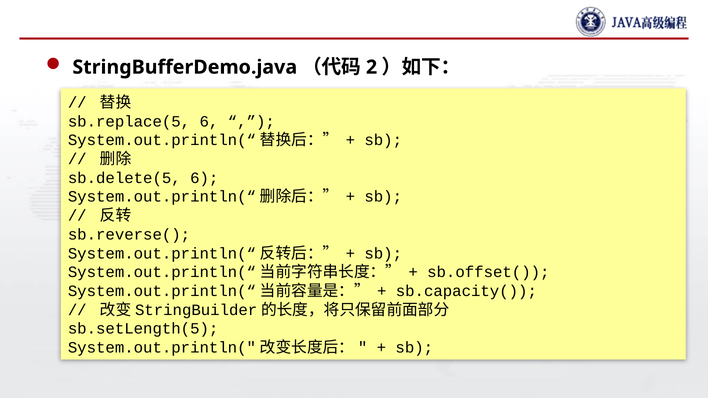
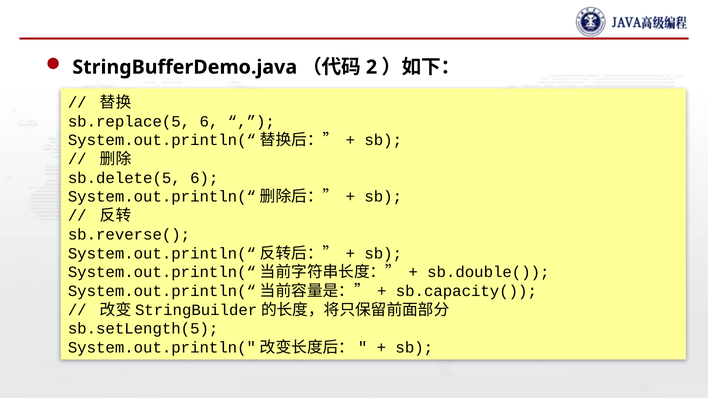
sb.offset(: sb.offset( -> sb.double(
